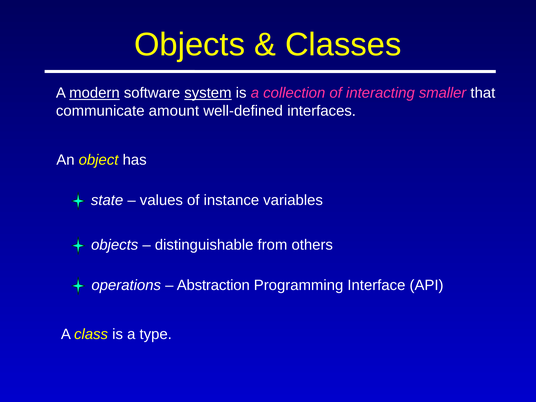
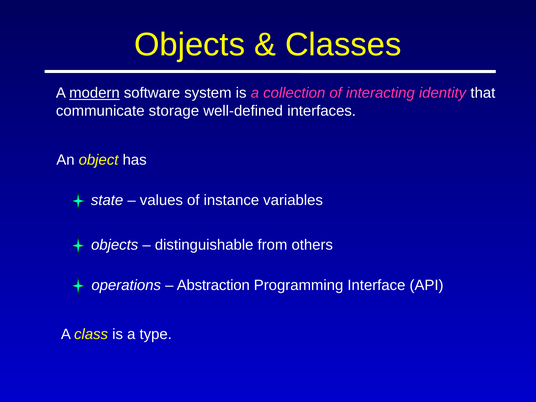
system underline: present -> none
smaller: smaller -> identity
amount: amount -> storage
